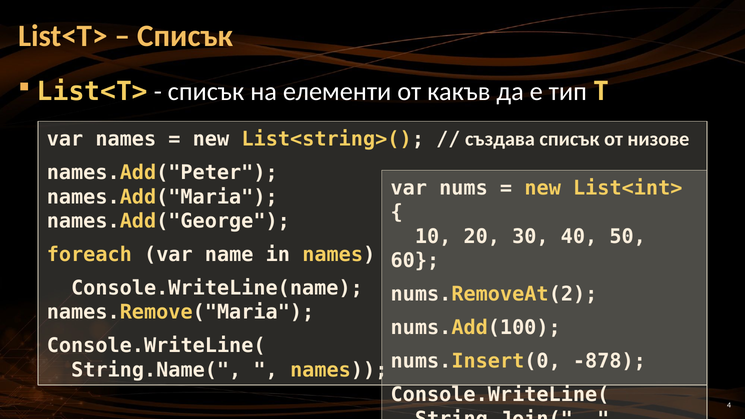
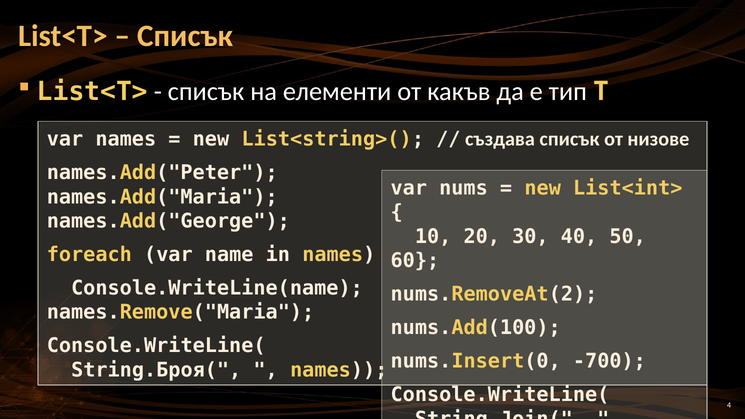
-878: -878 -> -700
String.Name(: String.Name( -> String.Броя(
